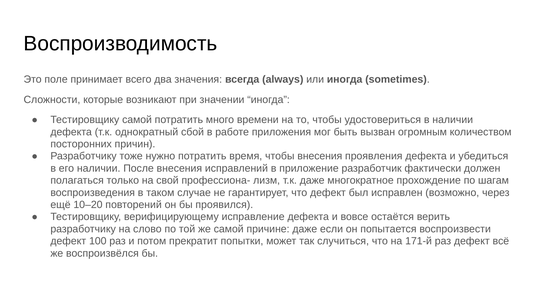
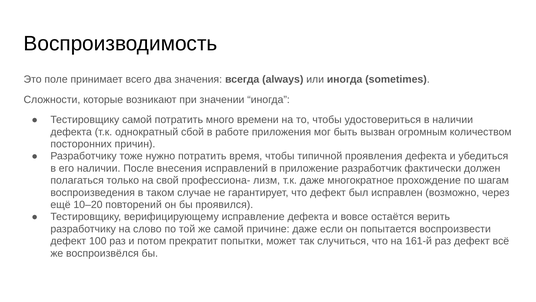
чтобы внесения: внесения -> типичной
171-й: 171-й -> 161-й
